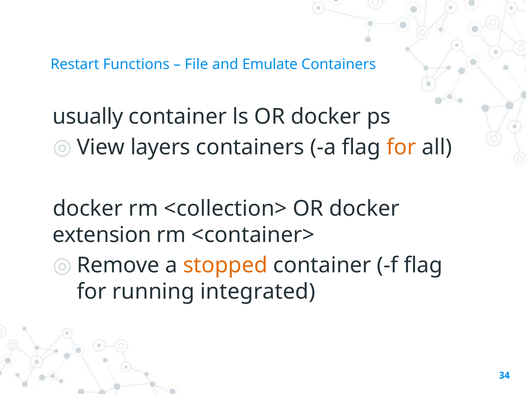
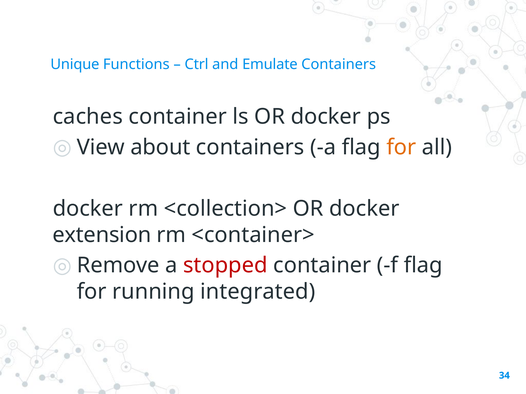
Restart: Restart -> Unique
File: File -> Ctrl
usually: usually -> caches
layers: layers -> about
stopped colour: orange -> red
